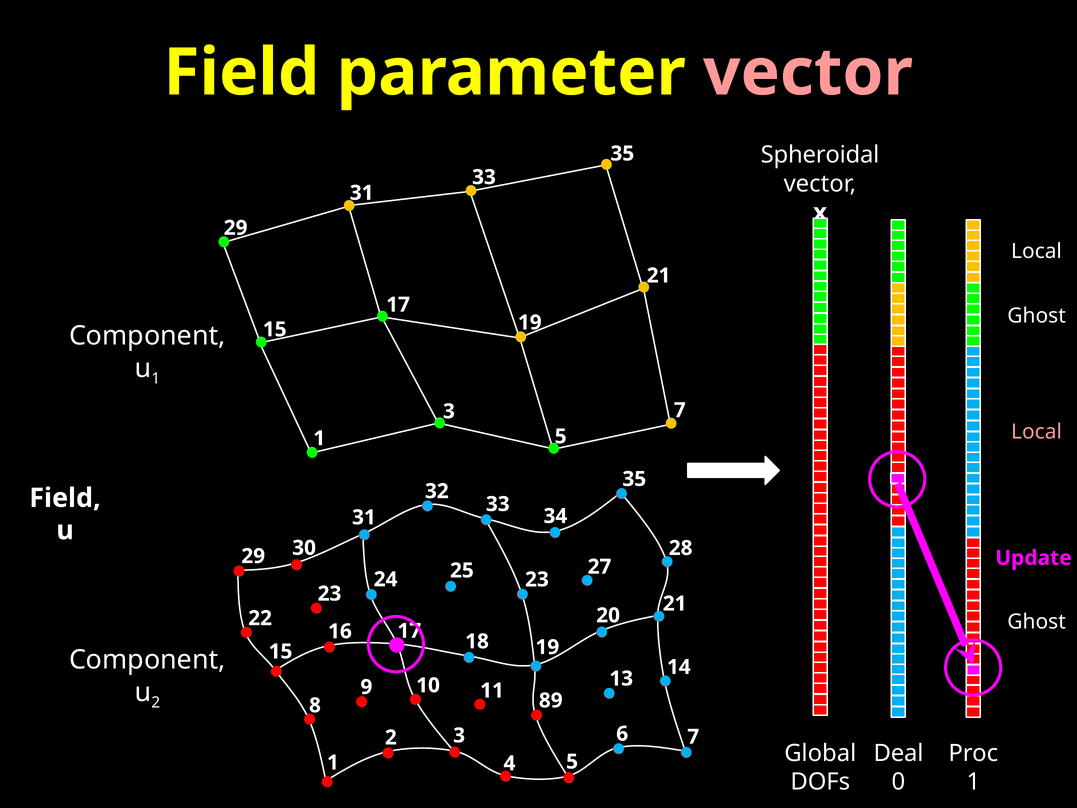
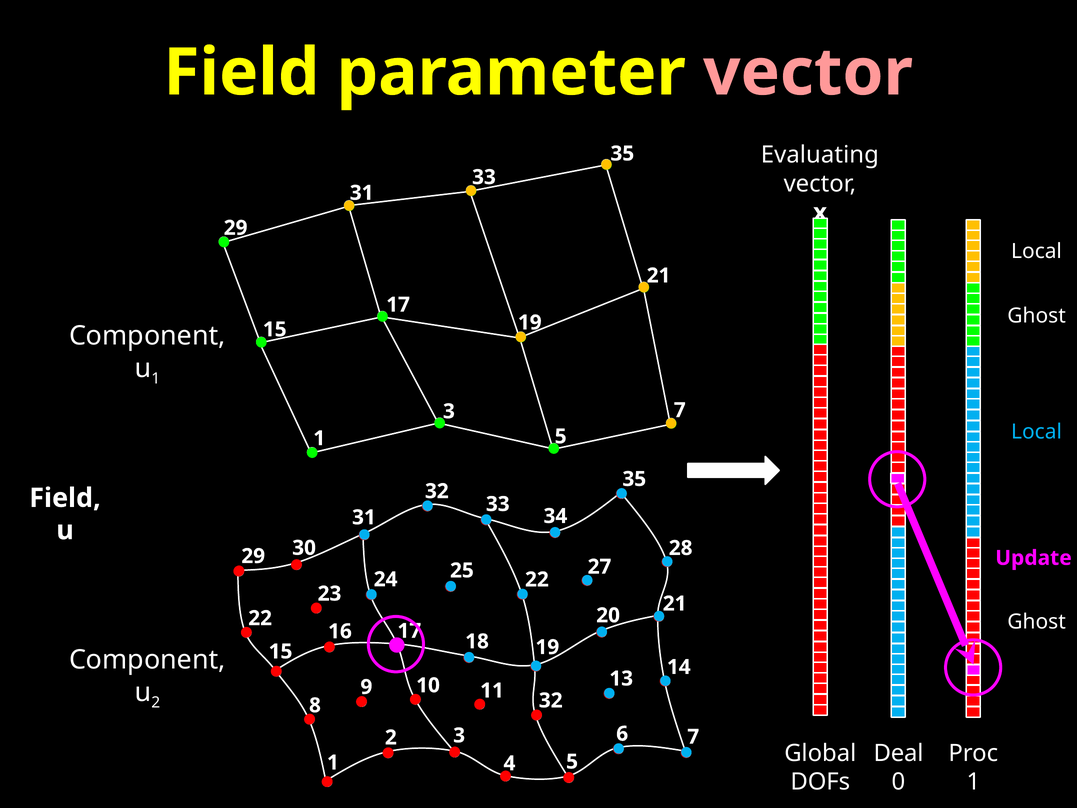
Spheroidal: Spheroidal -> Evaluating
Local at (1037, 432) colour: pink -> light blue
23 at (537, 579): 23 -> 22
89 at (551, 700): 89 -> 32
